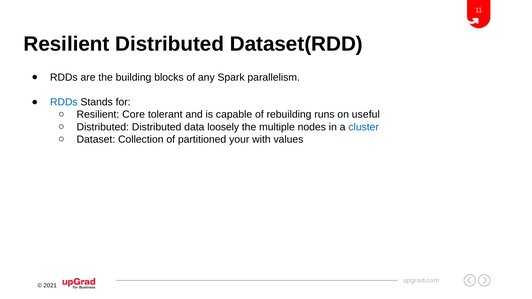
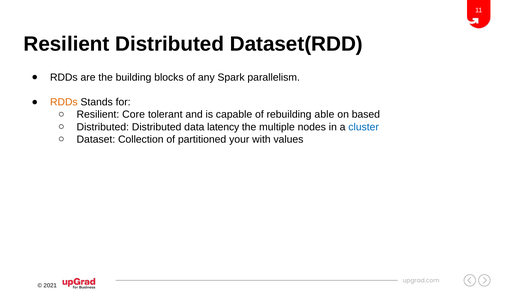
RDDs at (64, 102) colour: blue -> orange
runs: runs -> able
useful: useful -> based
loosely: loosely -> latency
